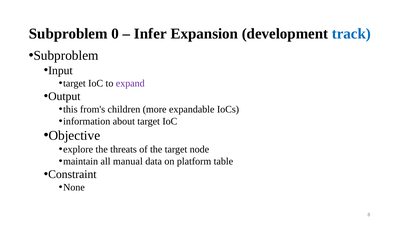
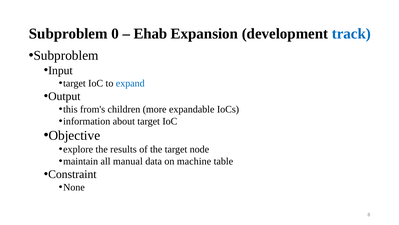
Infer: Infer -> Ehab
expand colour: purple -> blue
threats: threats -> results
platform: platform -> machine
